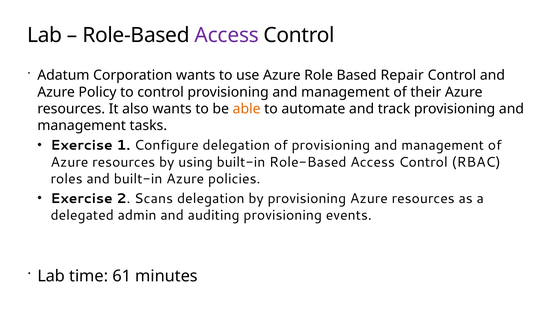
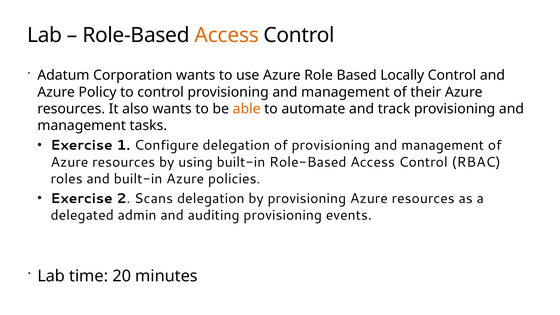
Access at (227, 35) colour: purple -> orange
Repair: Repair -> Locally
61: 61 -> 20
